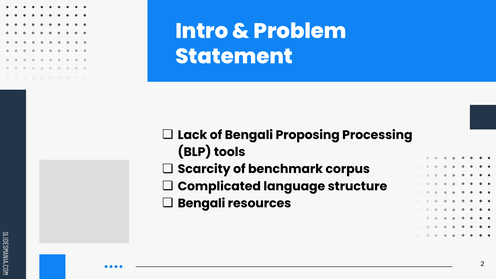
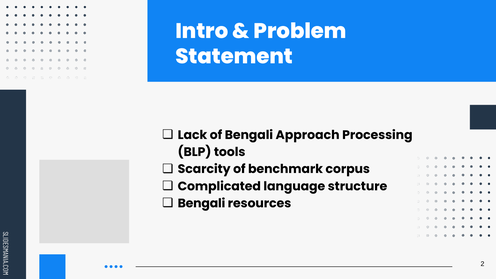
Proposing: Proposing -> Approach
